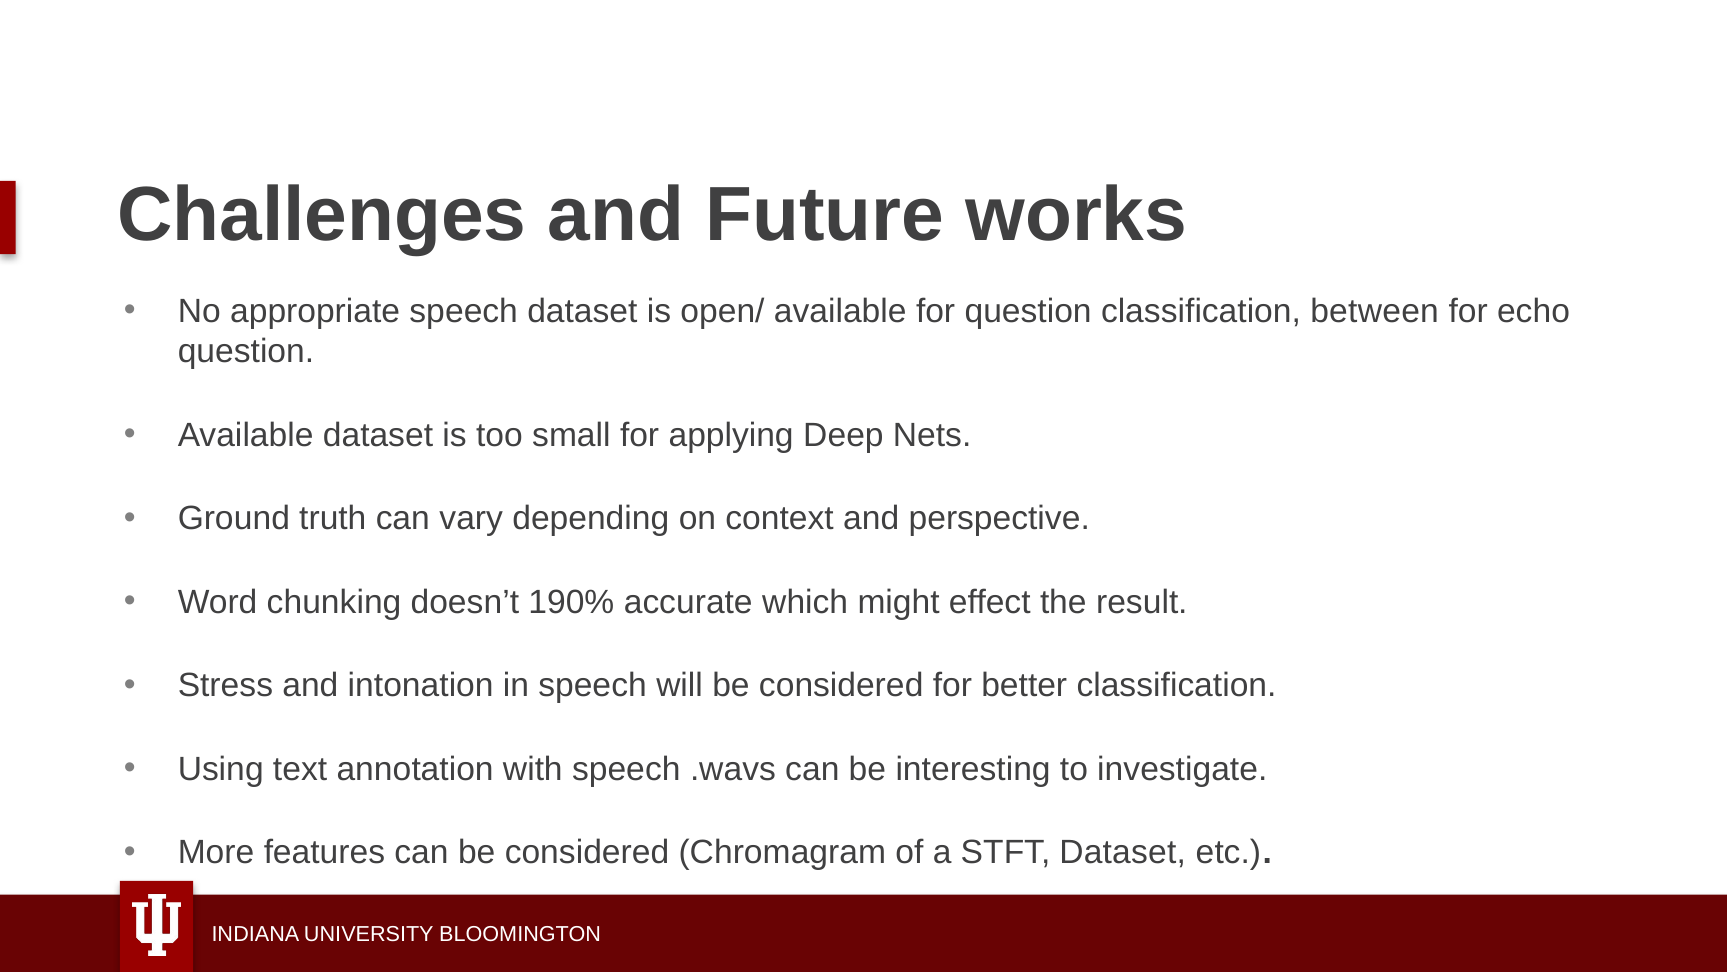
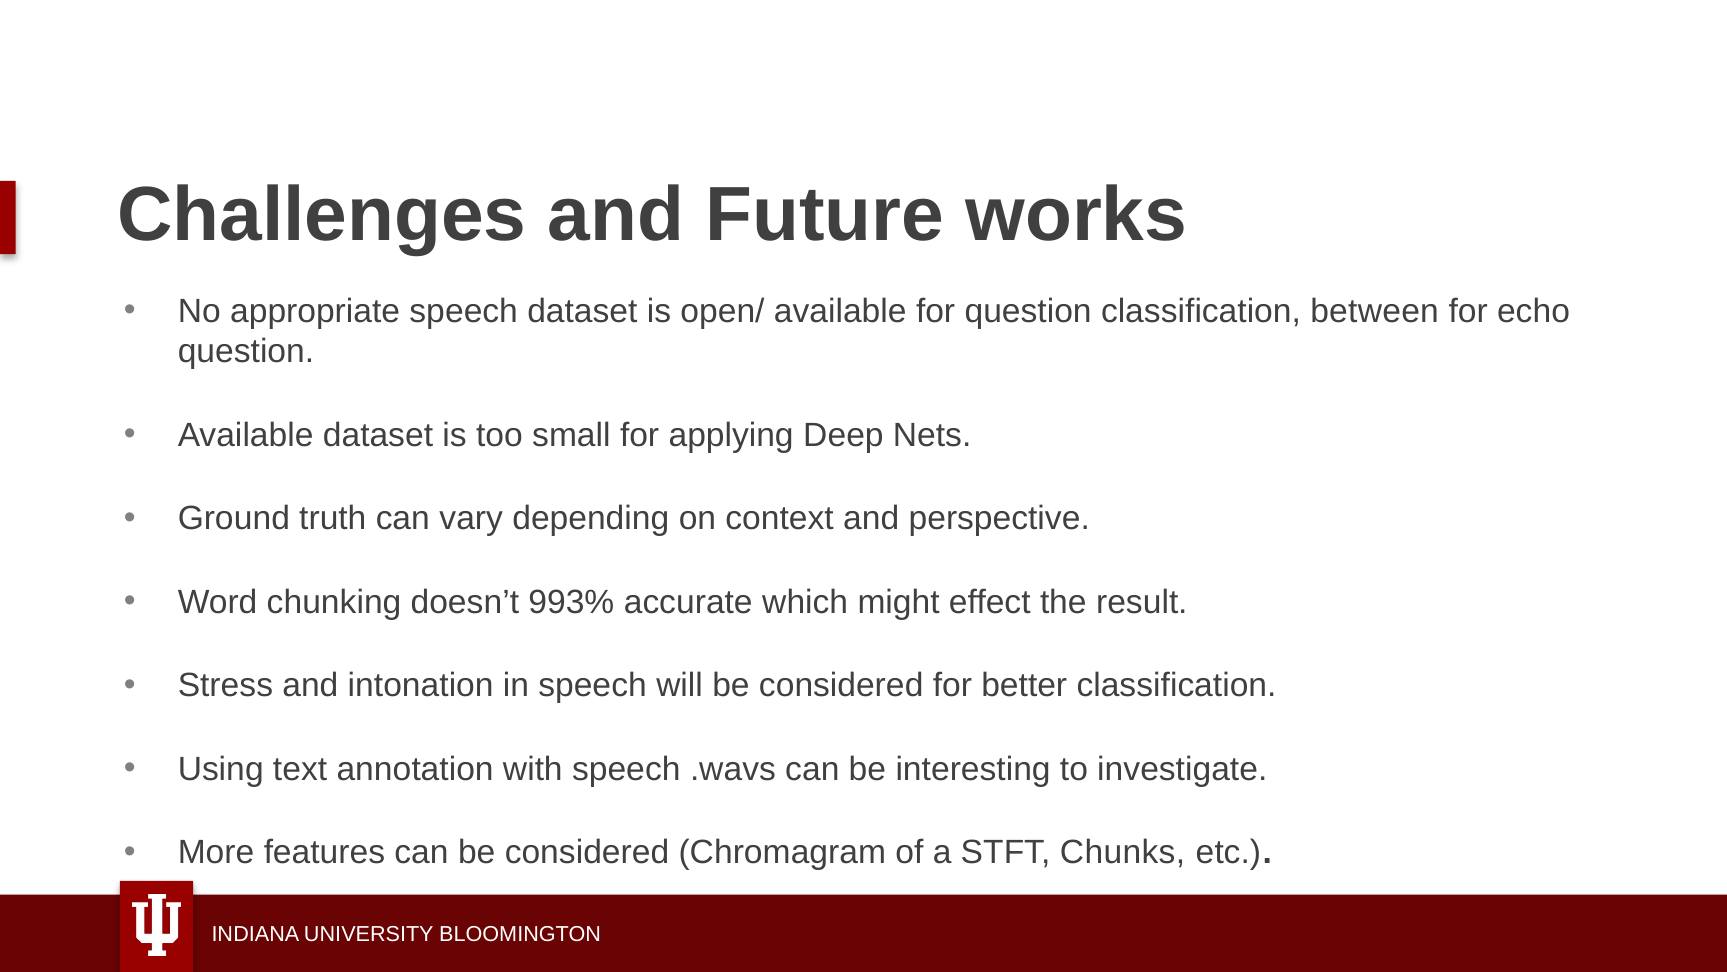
190%: 190% -> 993%
STFT Dataset: Dataset -> Chunks
